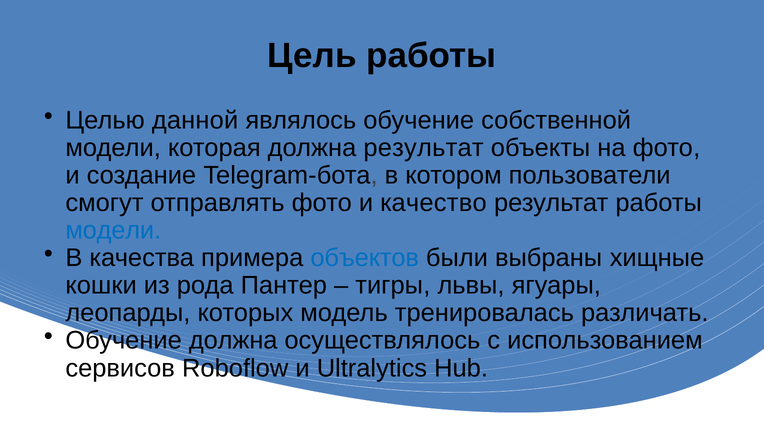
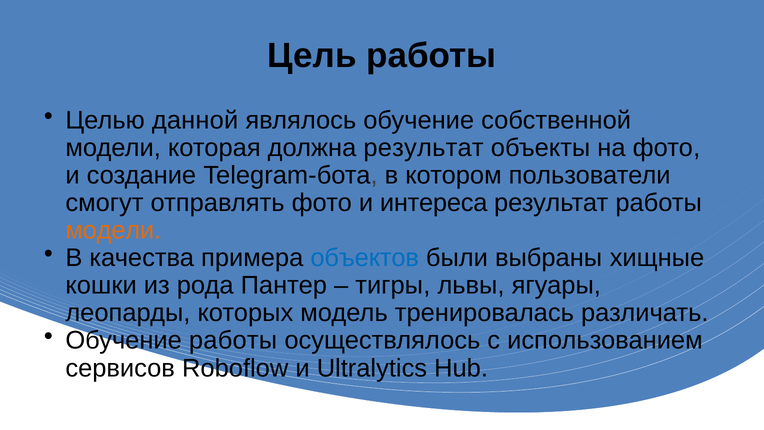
качество: качество -> интереса
модели at (113, 230) colour: blue -> orange
Обучение должна: должна -> работы
